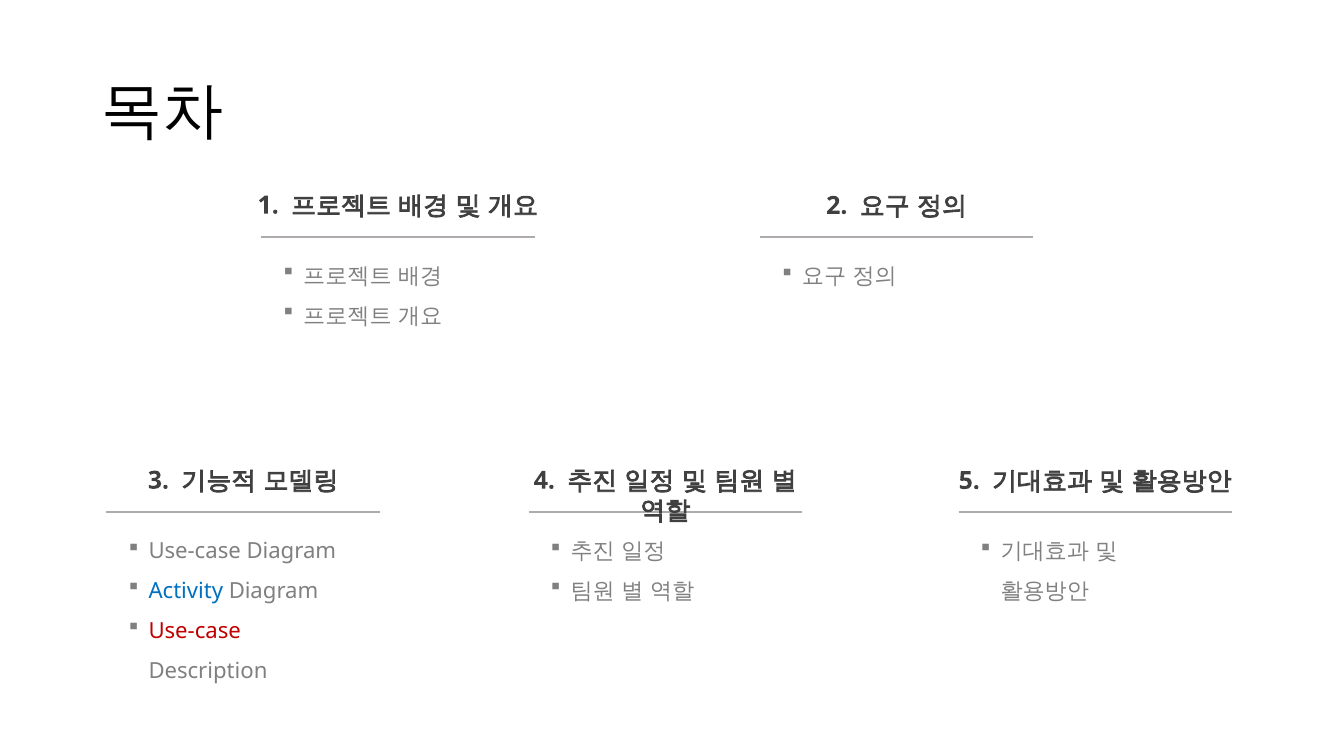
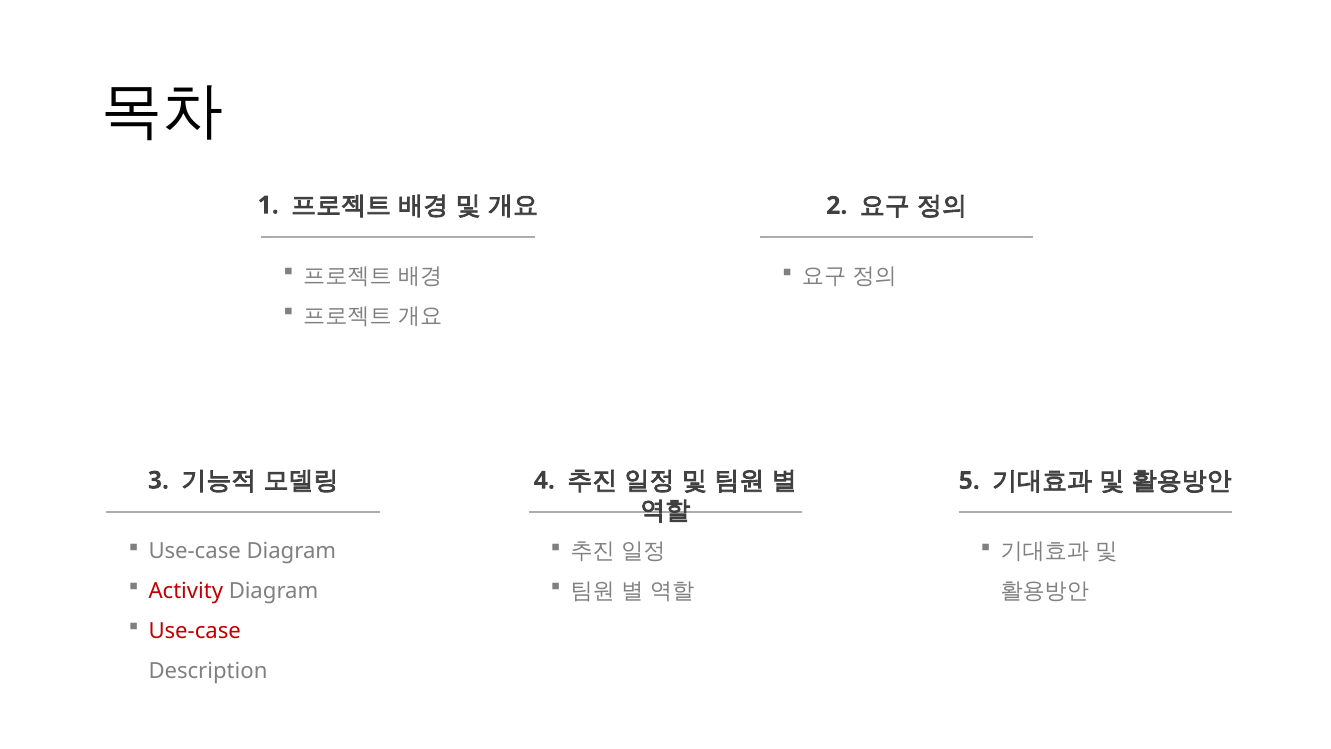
Activity colour: blue -> red
